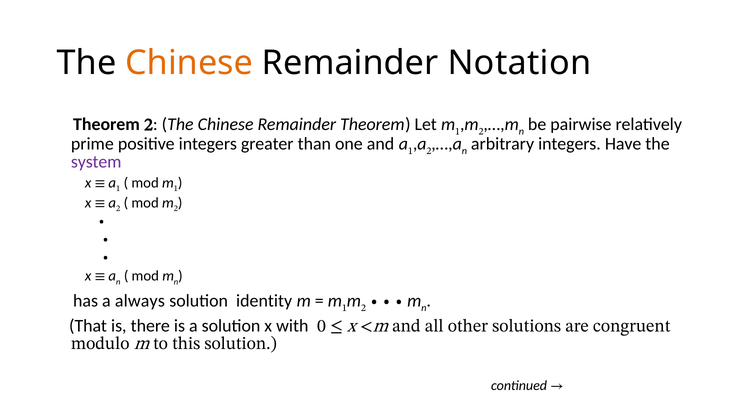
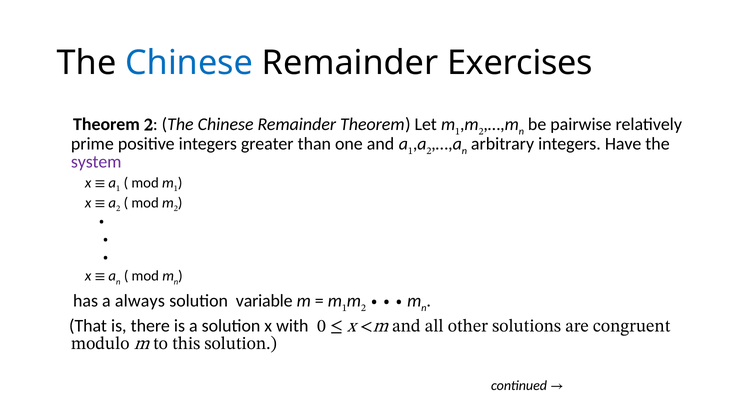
Chinese at (189, 63) colour: orange -> blue
Notation: Notation -> Exercises
identity: identity -> variable
